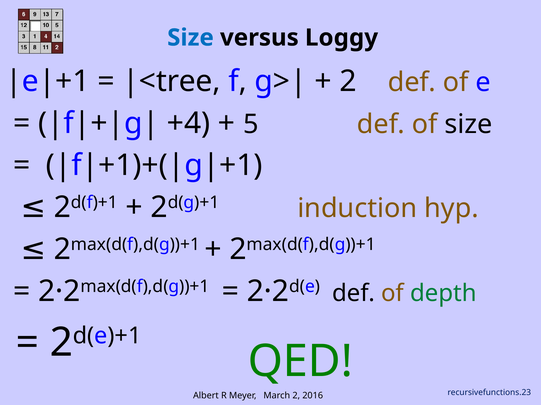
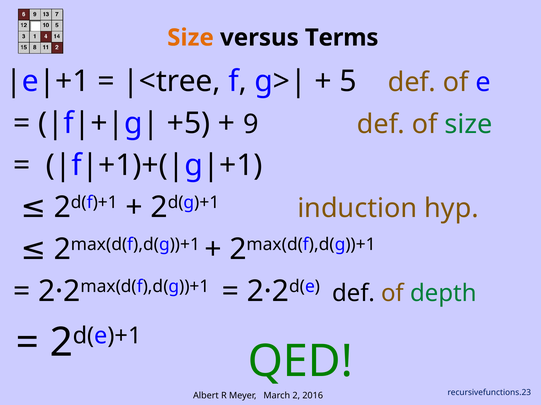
Size at (190, 38) colour: blue -> orange
Loggy: Loggy -> Terms
2 at (348, 81): 2 -> 5
+4: +4 -> +5
5: 5 -> 9
size at (468, 125) colour: black -> green
